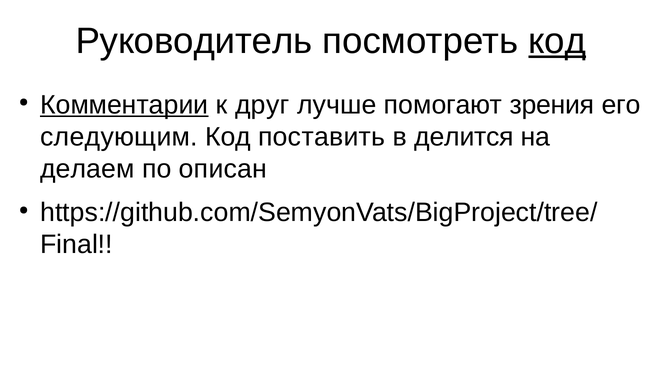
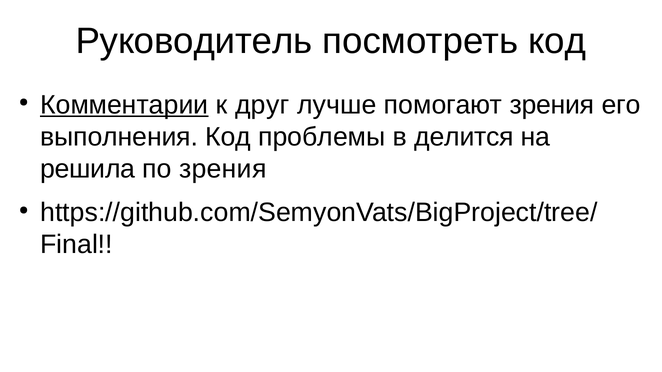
код at (557, 41) underline: present -> none
следующим: следующим -> выполнения
поставить: поставить -> проблемы
делаем: делаем -> решила
по описан: описан -> зрения
